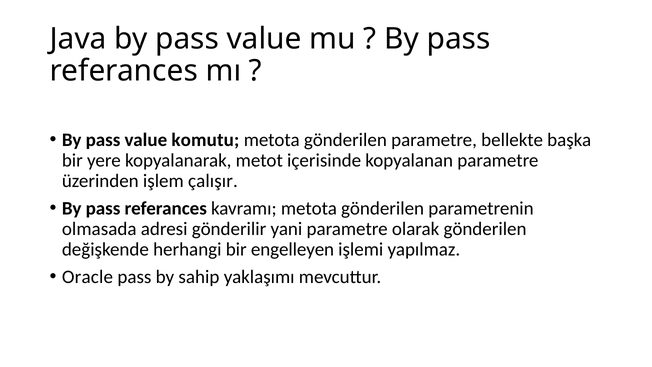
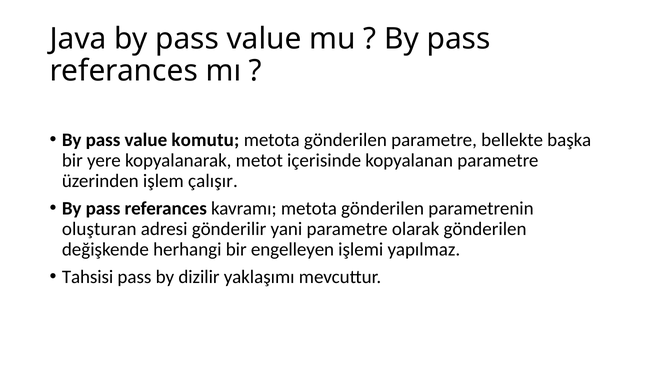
olmasada: olmasada -> oluşturan
Oracle: Oracle -> Tahsisi
sahip: sahip -> dizilir
